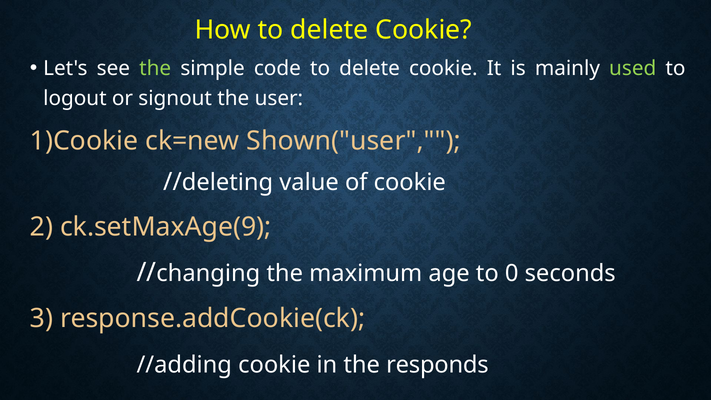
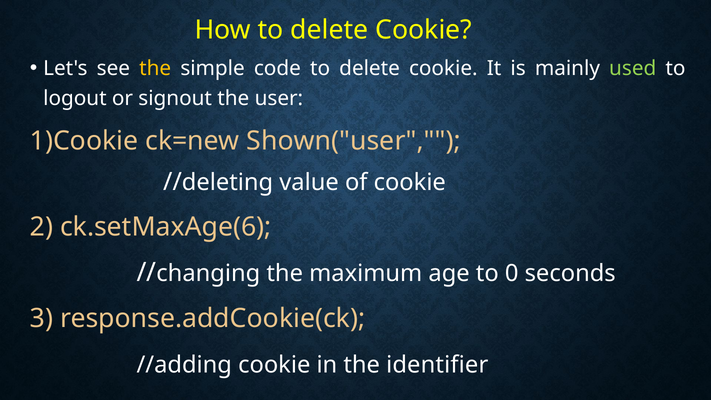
the at (155, 69) colour: light green -> yellow
ck.setMaxAge(9: ck.setMaxAge(9 -> ck.setMaxAge(6
responds: responds -> identifier
